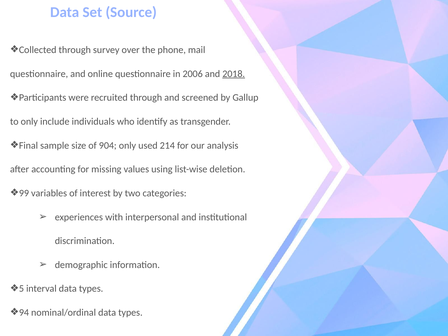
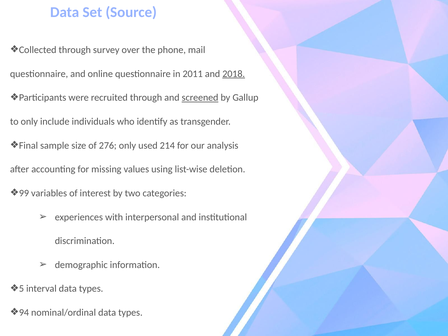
2006: 2006 -> 2011
screened underline: none -> present
904: 904 -> 276
